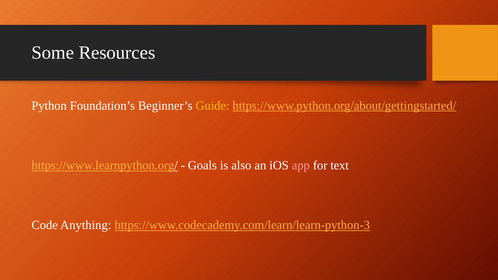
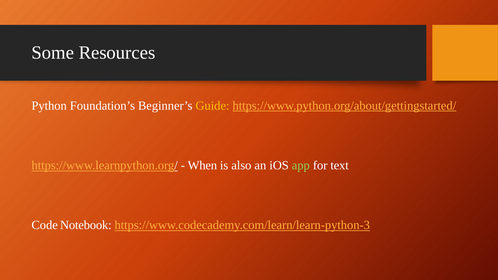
Goals: Goals -> When
app colour: pink -> light green
Anything: Anything -> Notebook
